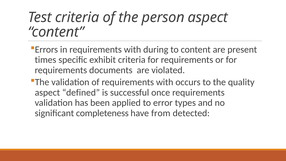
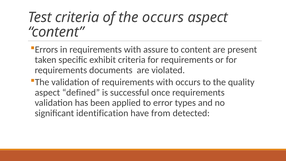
the person: person -> occurs
during: during -> assure
times: times -> taken
completeness: completeness -> identification
